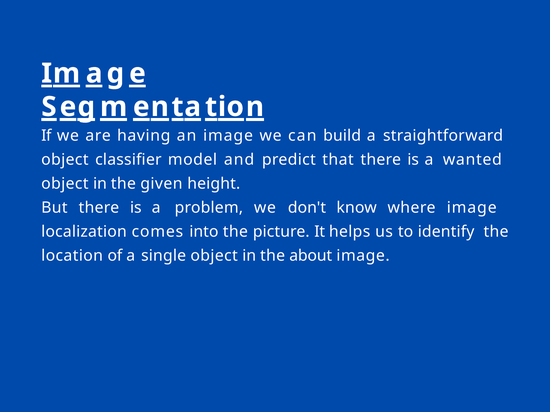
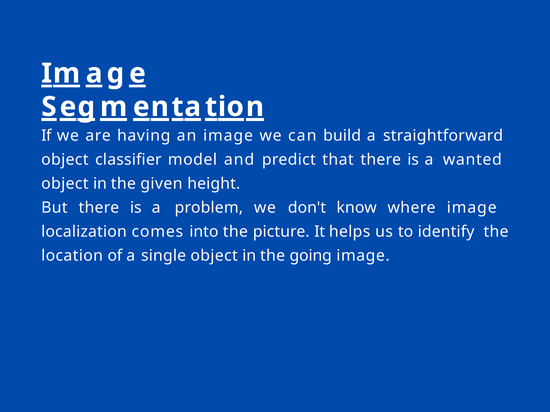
about: about -> going
